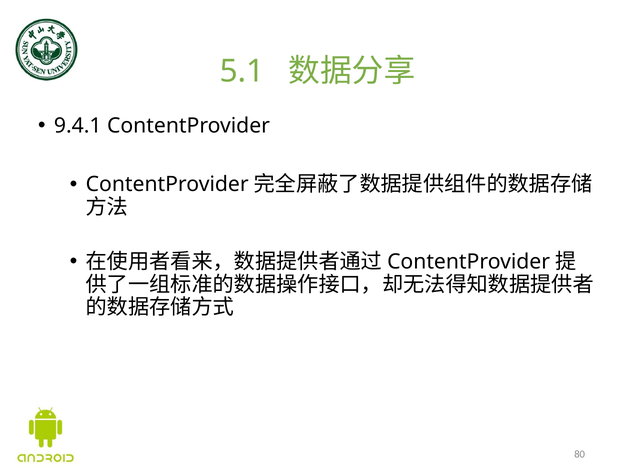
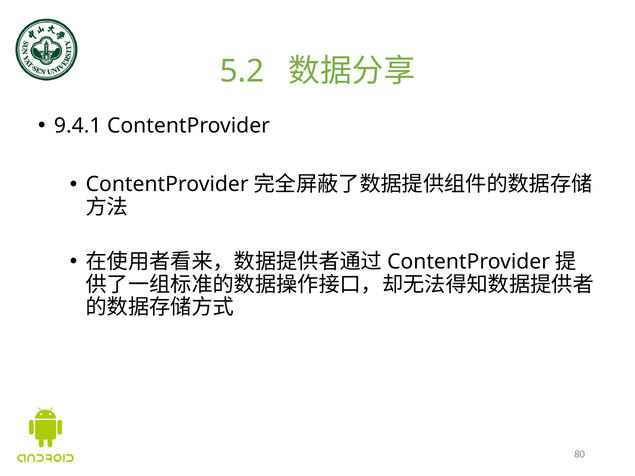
5.1: 5.1 -> 5.2
